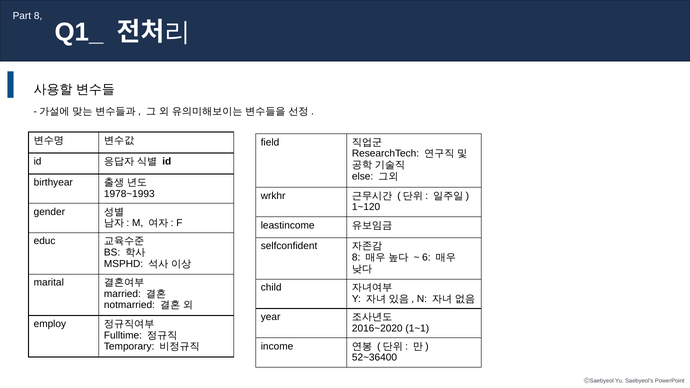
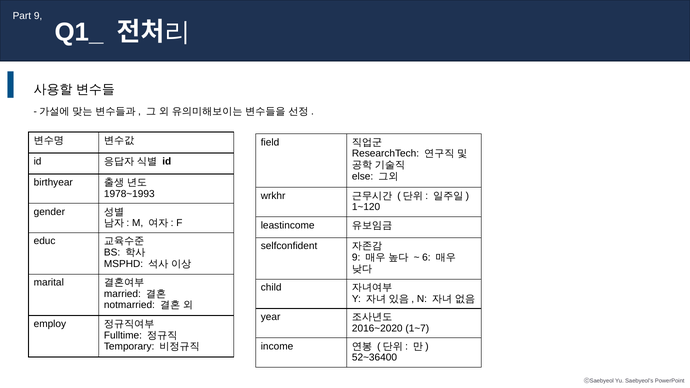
Part 8: 8 -> 9
8 at (356, 258): 8 -> 9
1~1: 1~1 -> 1~7
